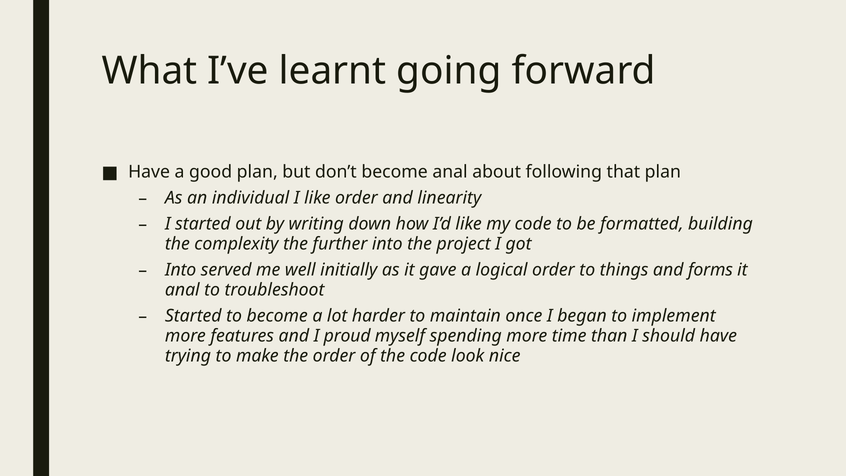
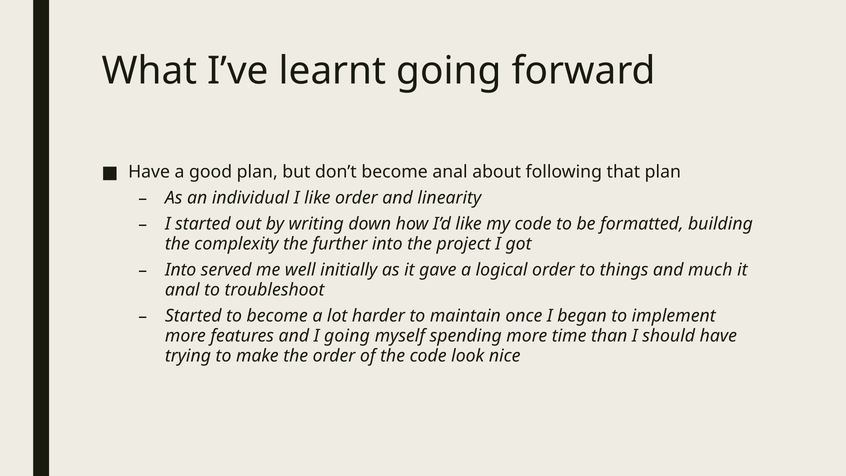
forms: forms -> much
I proud: proud -> going
